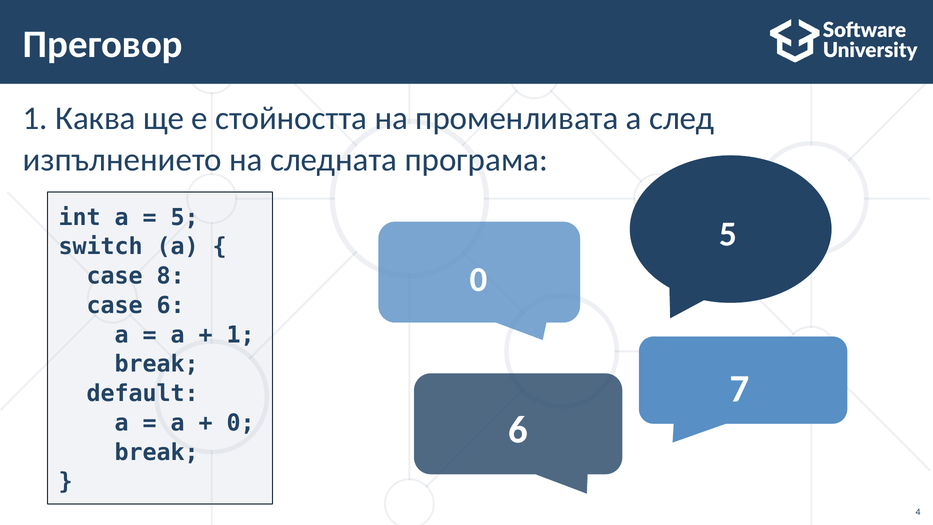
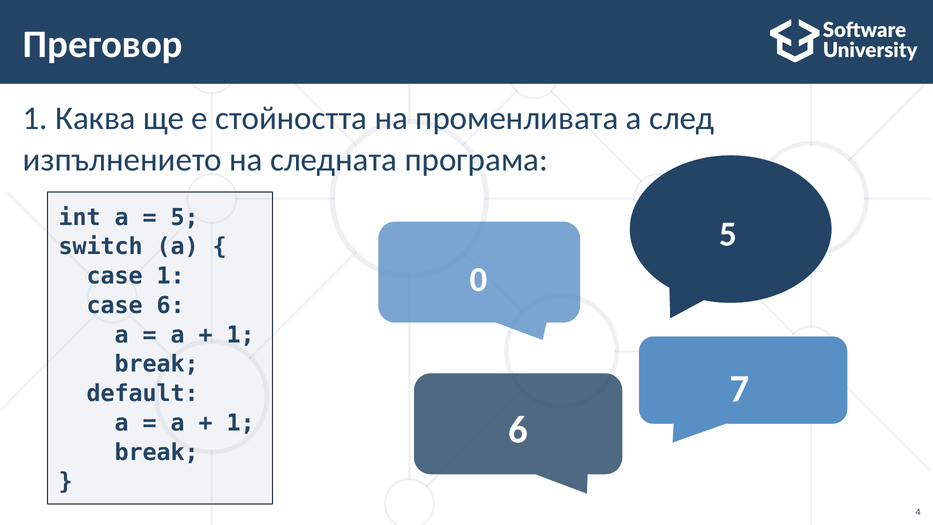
case 8: 8 -> 1
0 at (241, 423): 0 -> 1
